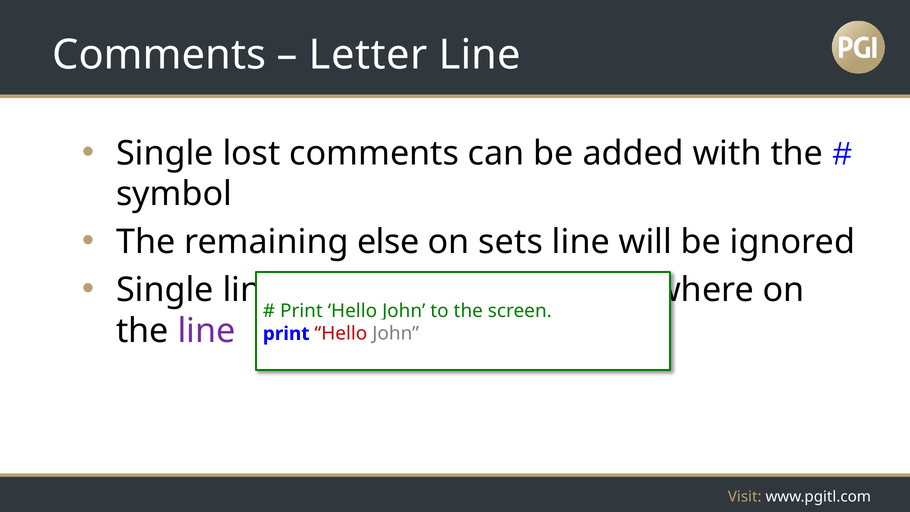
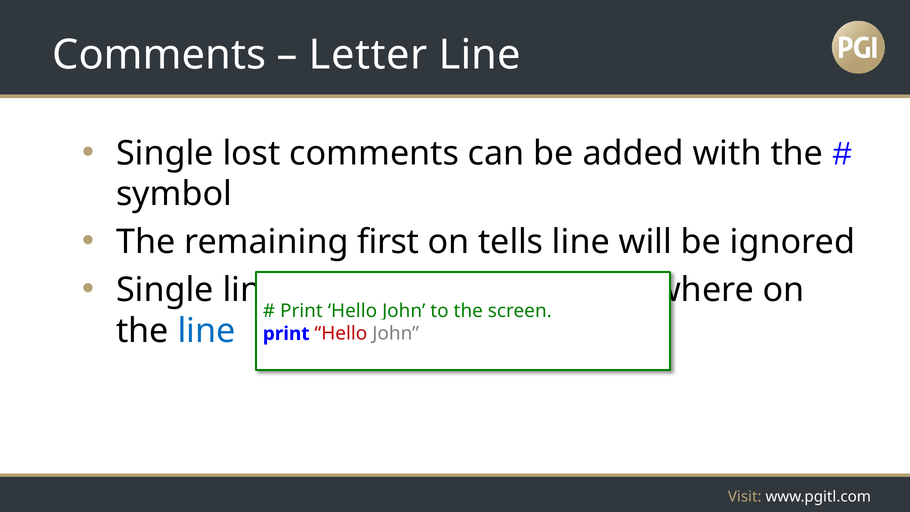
else: else -> first
sets: sets -> tells
line at (207, 331) colour: purple -> blue
